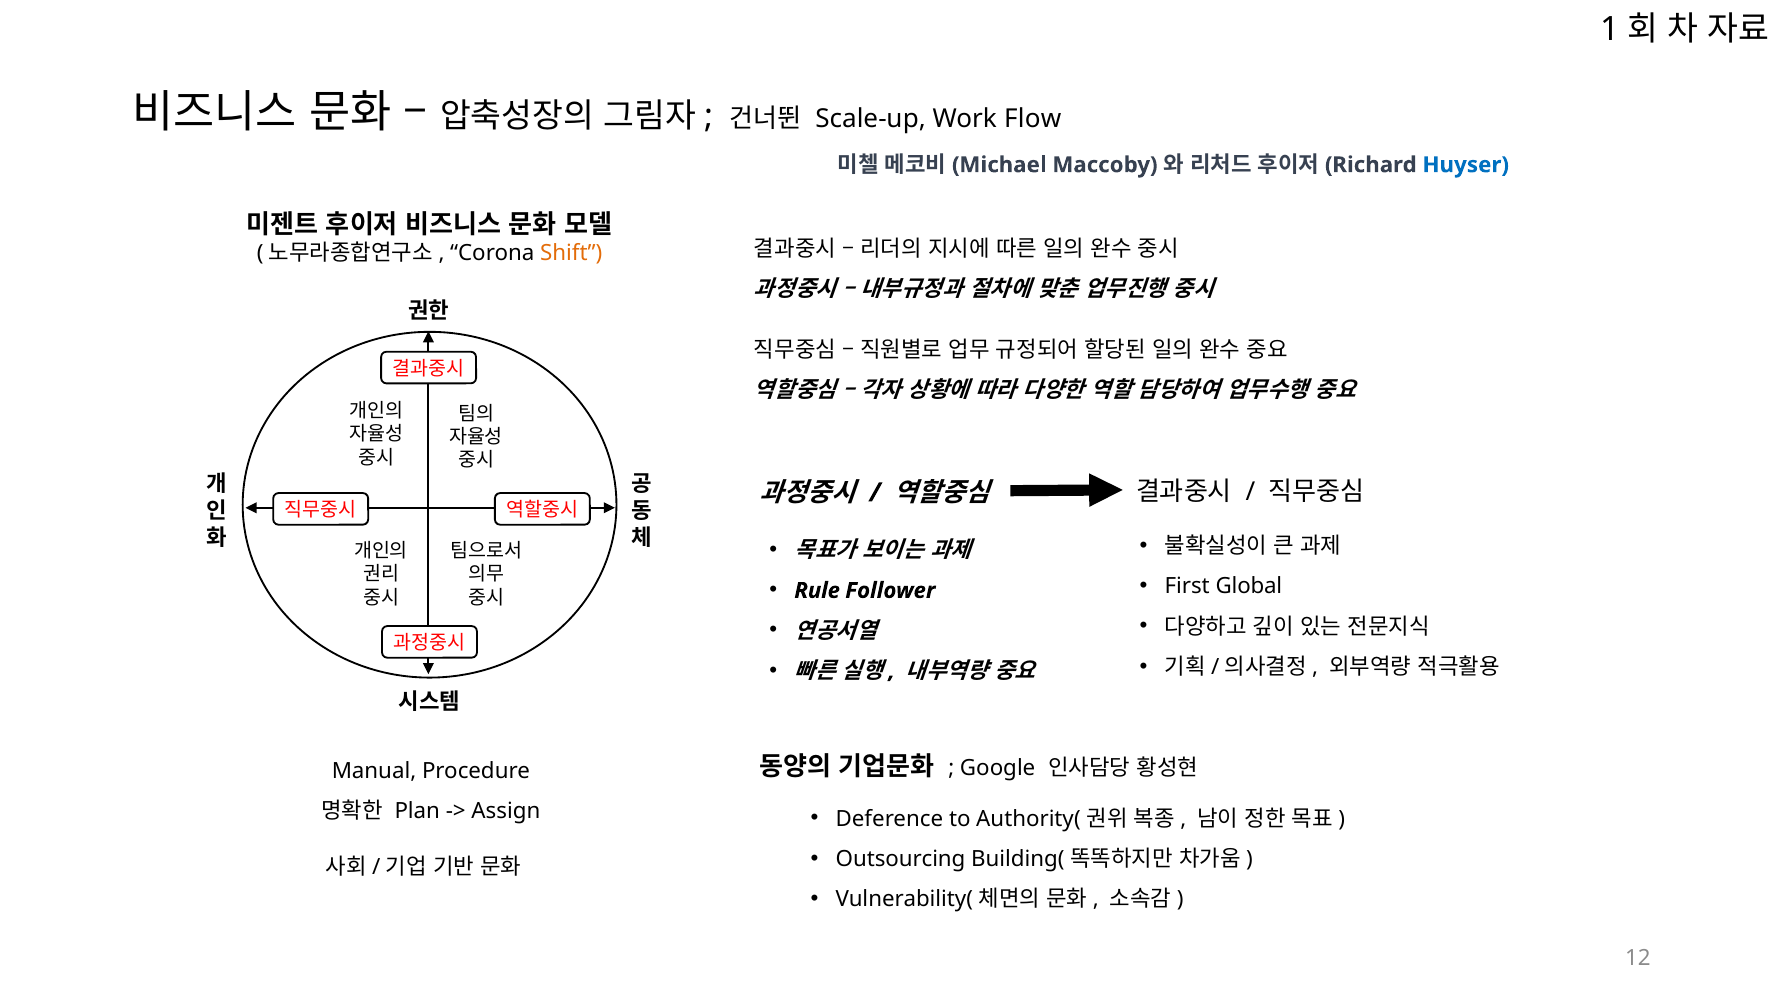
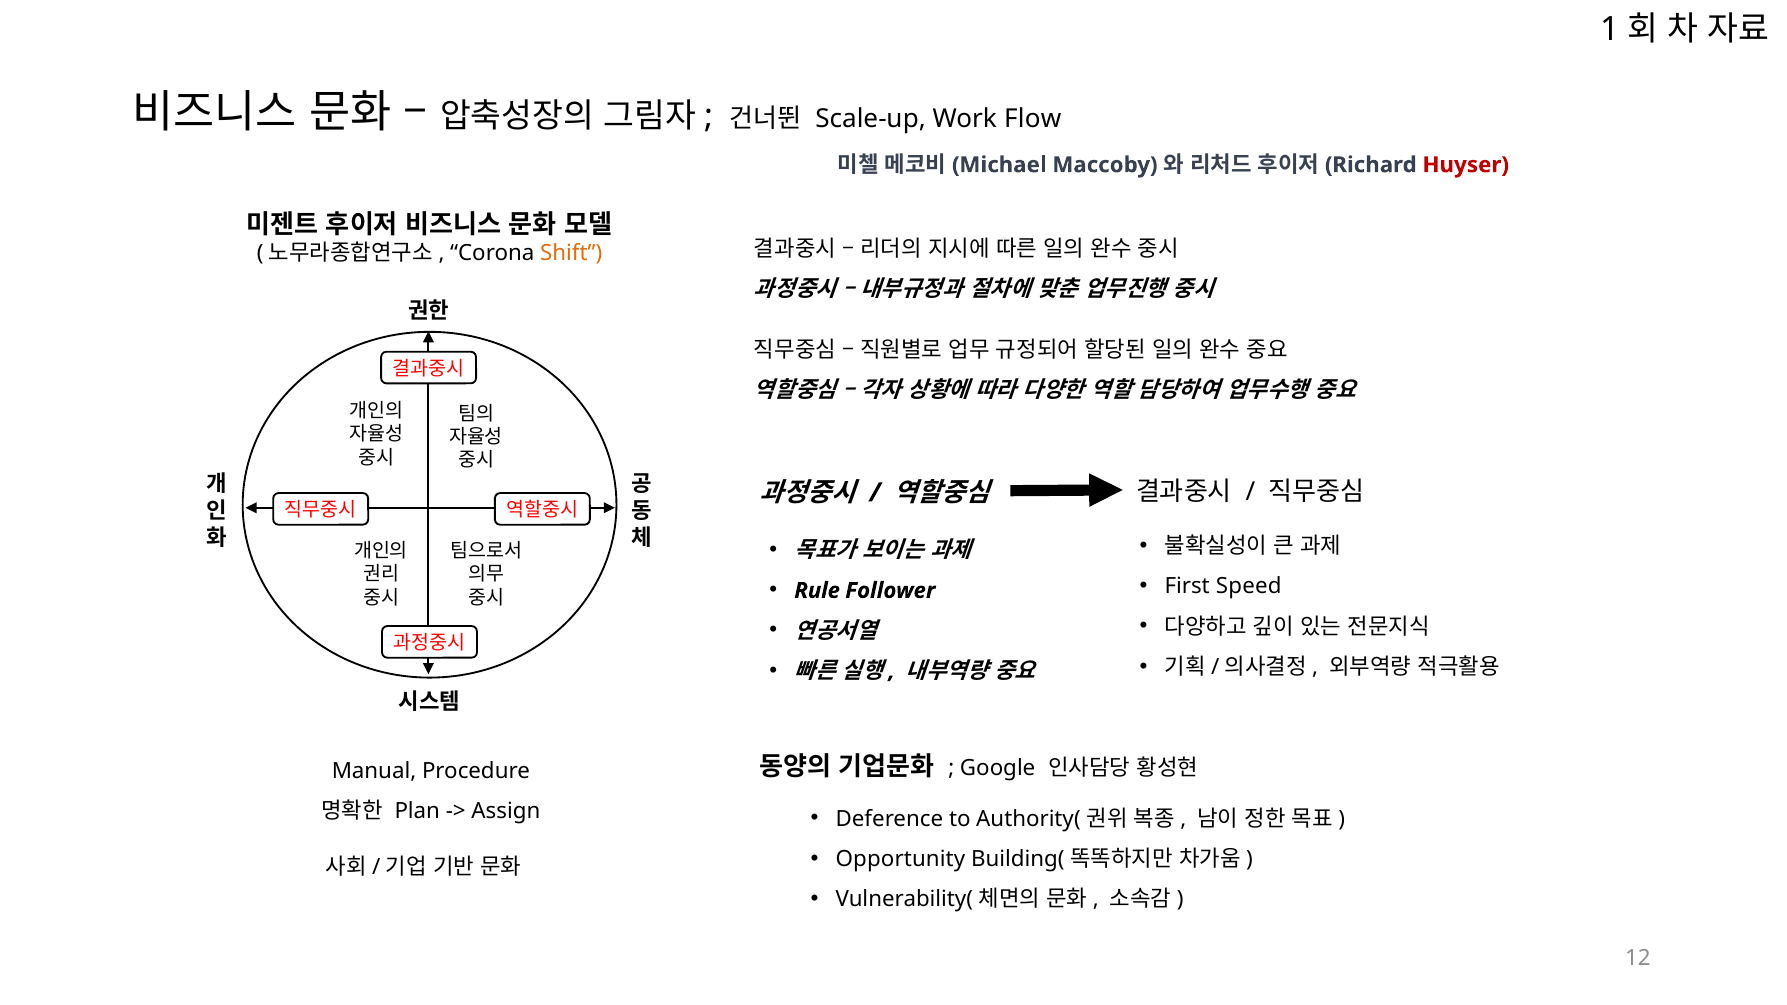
Huyser colour: blue -> red
Global: Global -> Speed
Outsourcing: Outsourcing -> Opportunity
